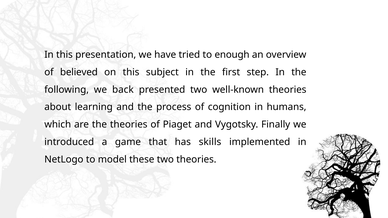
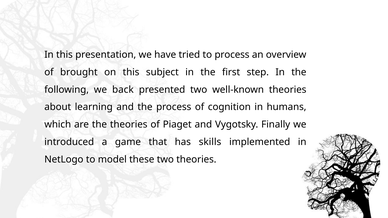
to enough: enough -> process
believed: believed -> brought
